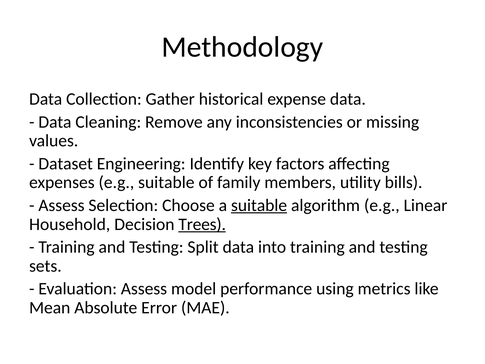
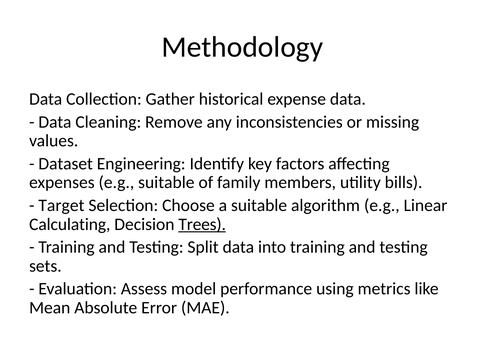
Assess at (61, 205): Assess -> Target
suitable at (259, 205) underline: present -> none
Household: Household -> Calculating
